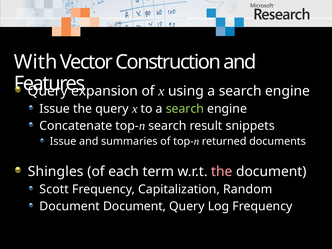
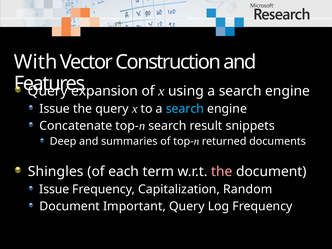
search at (185, 109) colour: light green -> light blue
Issue at (63, 141): Issue -> Deep
Scott at (54, 189): Scott -> Issue
Document Document: Document -> Important
